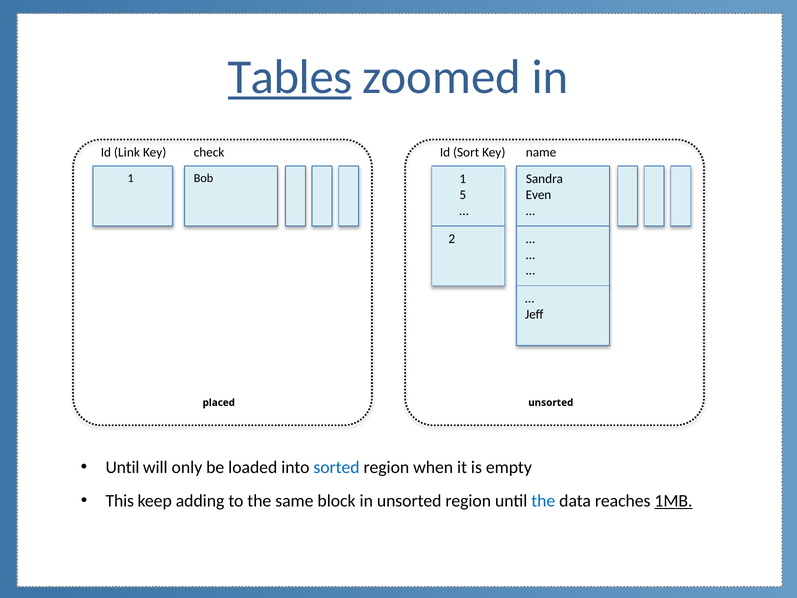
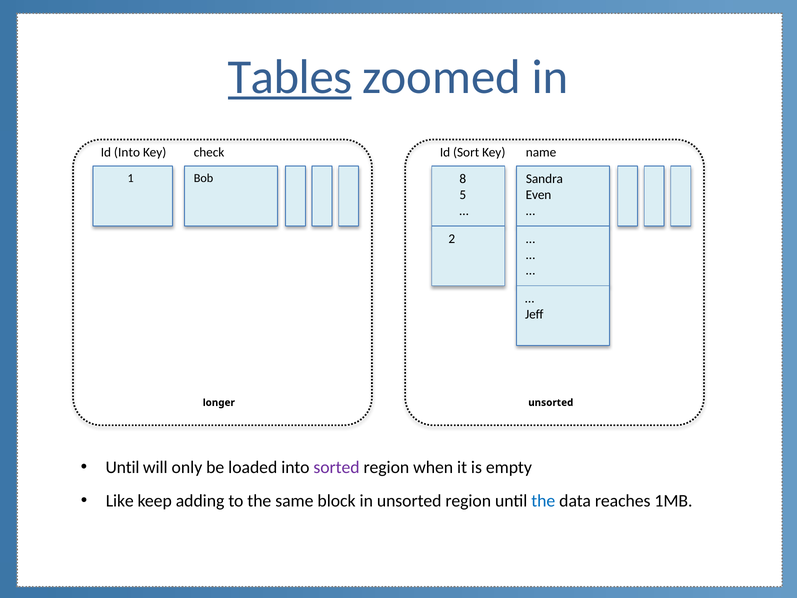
Id Link: Link -> Into
Bob 1: 1 -> 8
placed: placed -> longer
sorted colour: blue -> purple
This: This -> Like
1MB underline: present -> none
